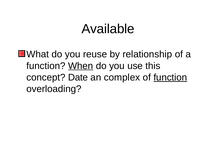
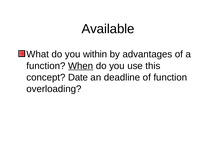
reuse: reuse -> within
relationship: relationship -> advantages
complex: complex -> deadline
function at (170, 77) underline: present -> none
